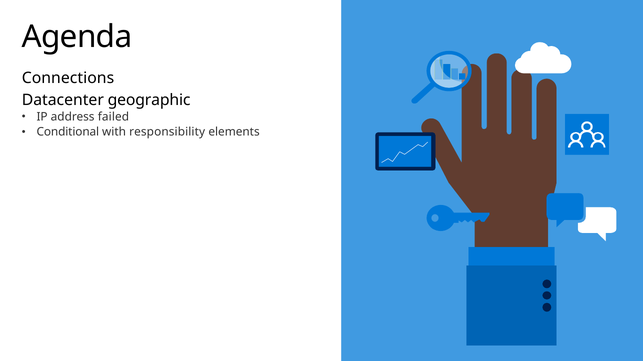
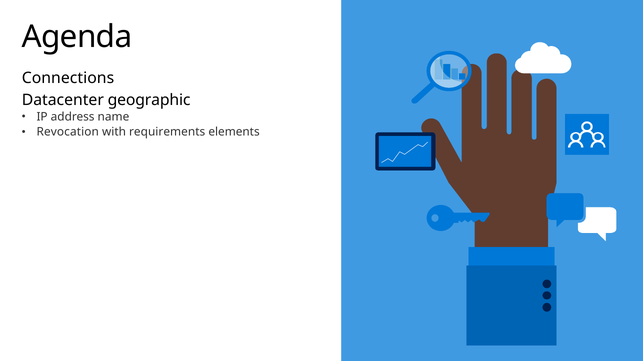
failed: failed -> name
Conditional: Conditional -> Revocation
responsibility: responsibility -> requirements
